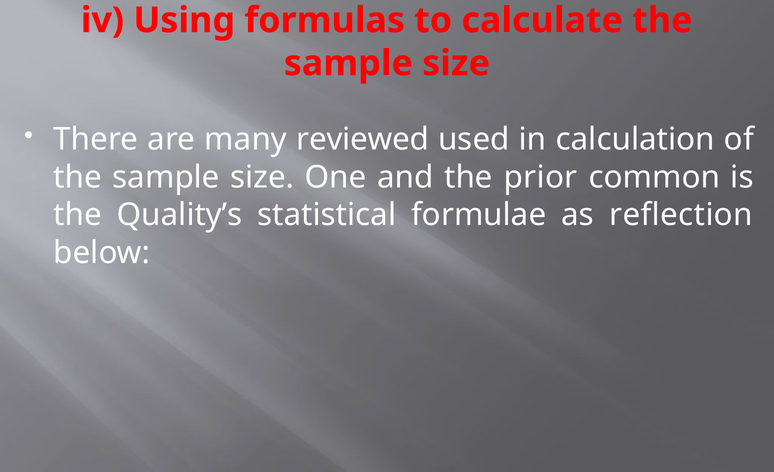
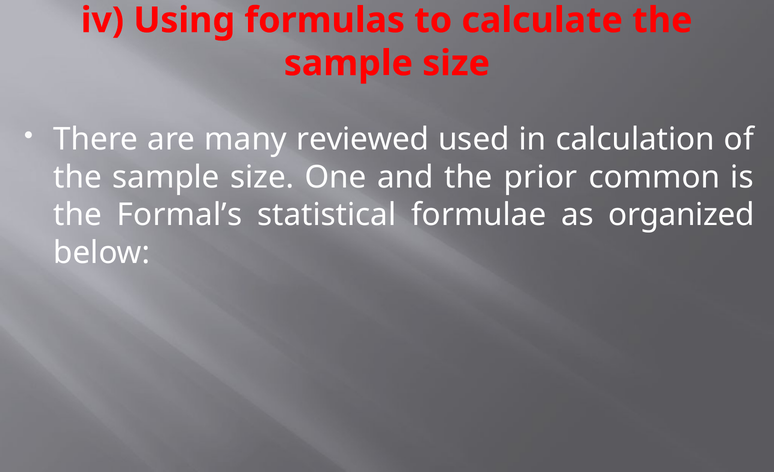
Quality’s: Quality’s -> Formal’s
reflection: reflection -> organized
